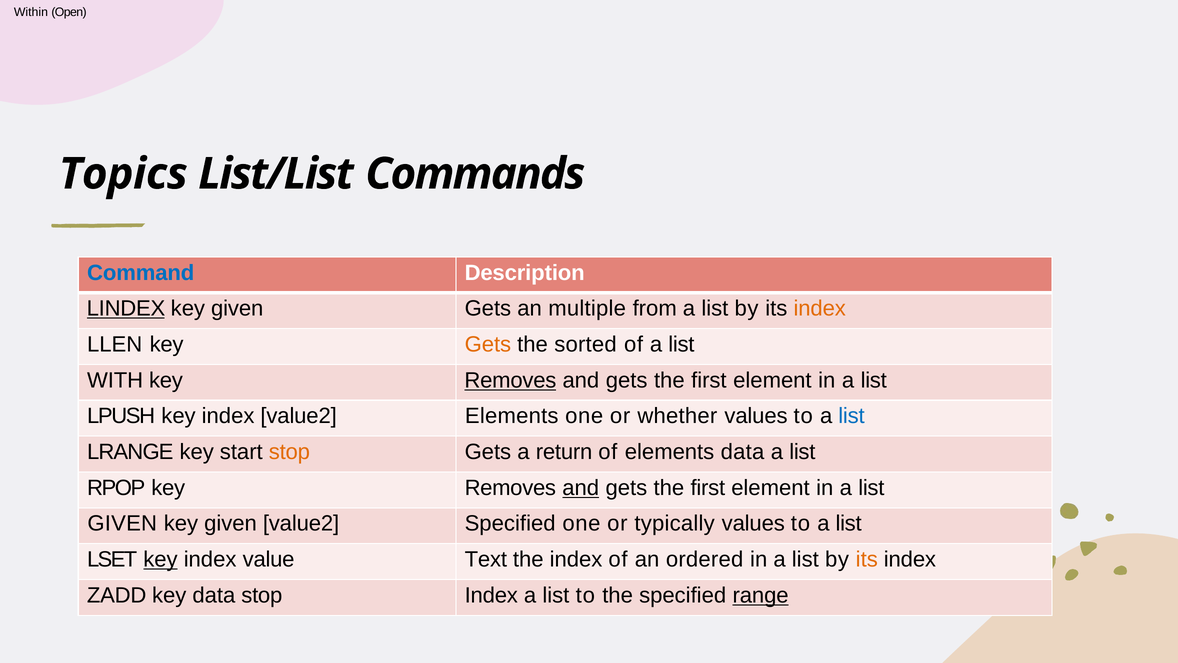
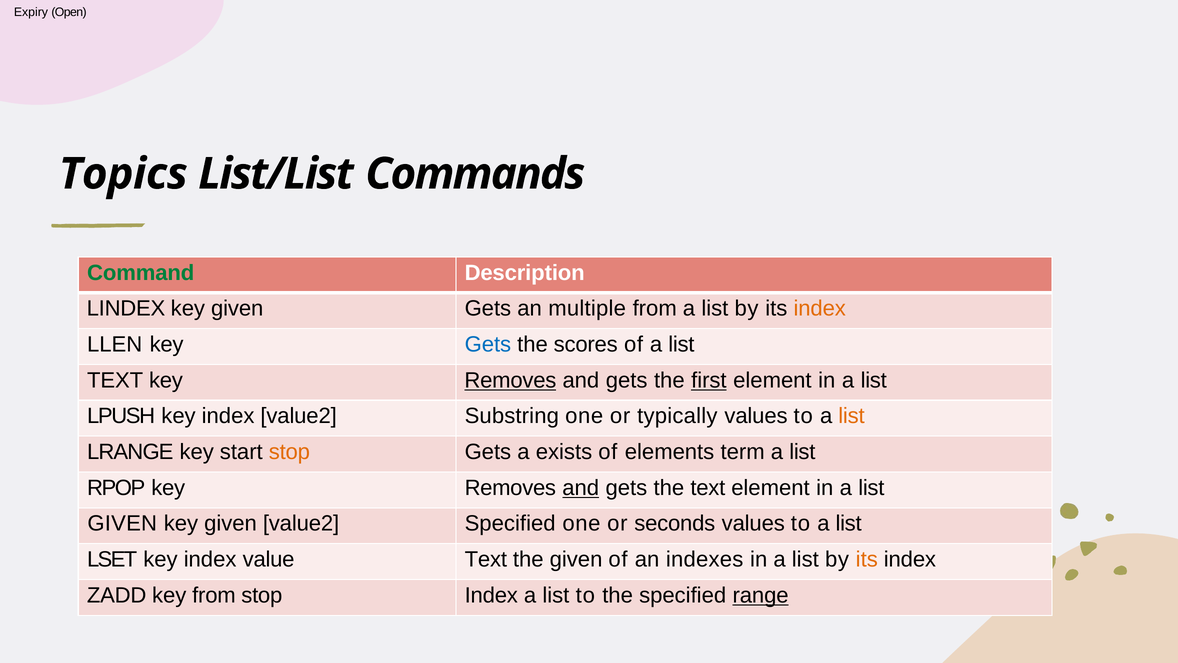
Within: Within -> Expiry
Command colour: blue -> green
LINDEX underline: present -> none
Gets at (488, 344) colour: orange -> blue
sorted: sorted -> scores
WITH at (115, 380): WITH -> TEXT
first at (709, 380) underline: none -> present
value2 Elements: Elements -> Substring
whether: whether -> typically
list at (851, 416) colour: blue -> orange
return: return -> exists
elements data: data -> term
first at (708, 488): first -> text
typically: typically -> seconds
key at (160, 559) underline: present -> none
the index: index -> given
ordered: ordered -> indexes
key data: data -> from
